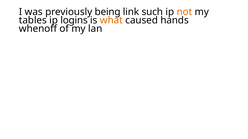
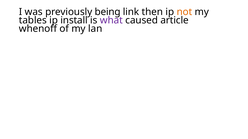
such: such -> then
logins: logins -> install
what colour: orange -> purple
hands: hands -> article
